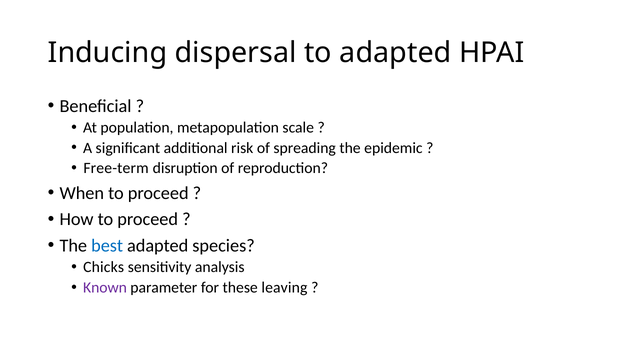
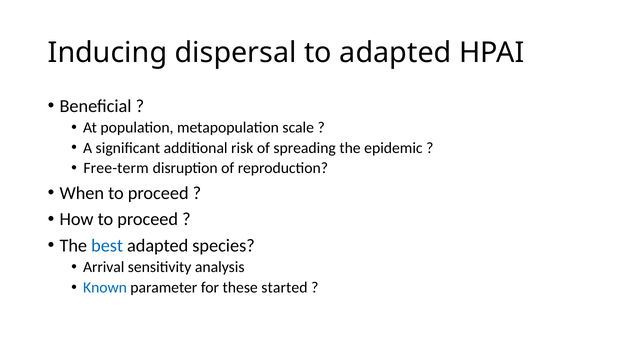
Chicks: Chicks -> Arrival
Known colour: purple -> blue
leaving: leaving -> started
